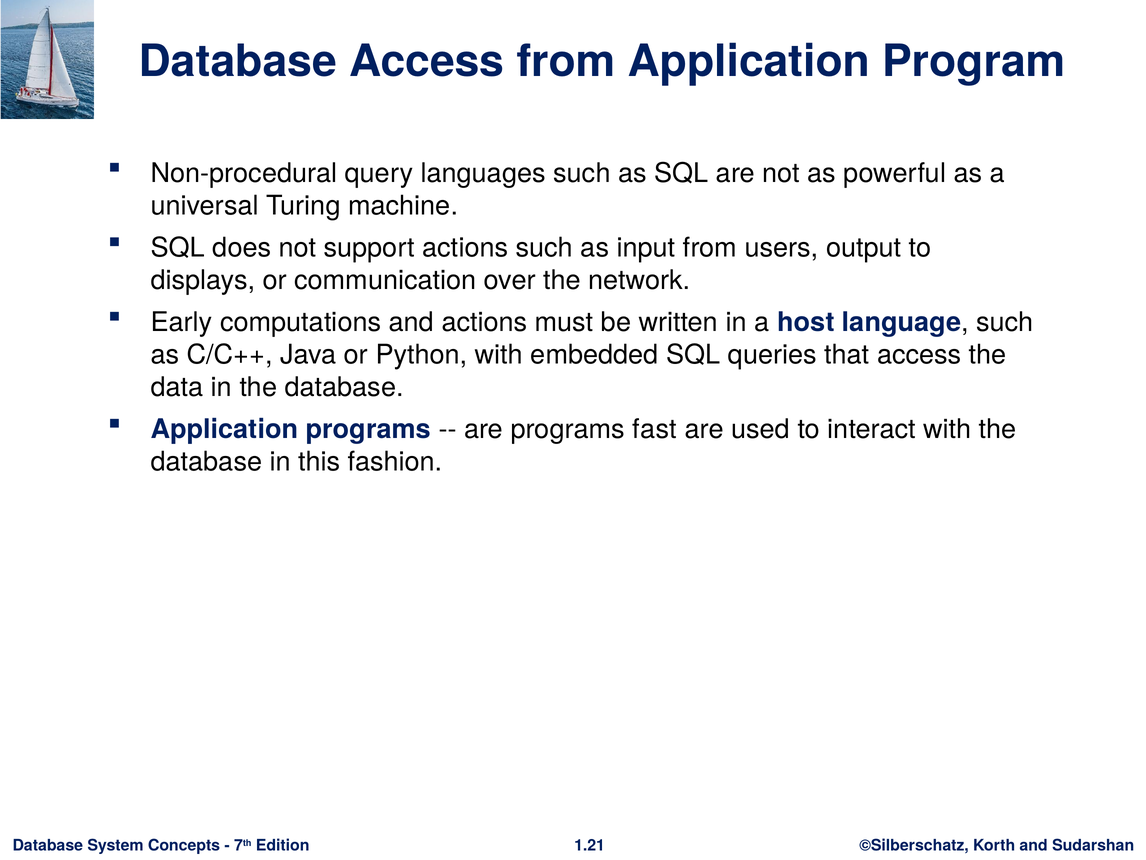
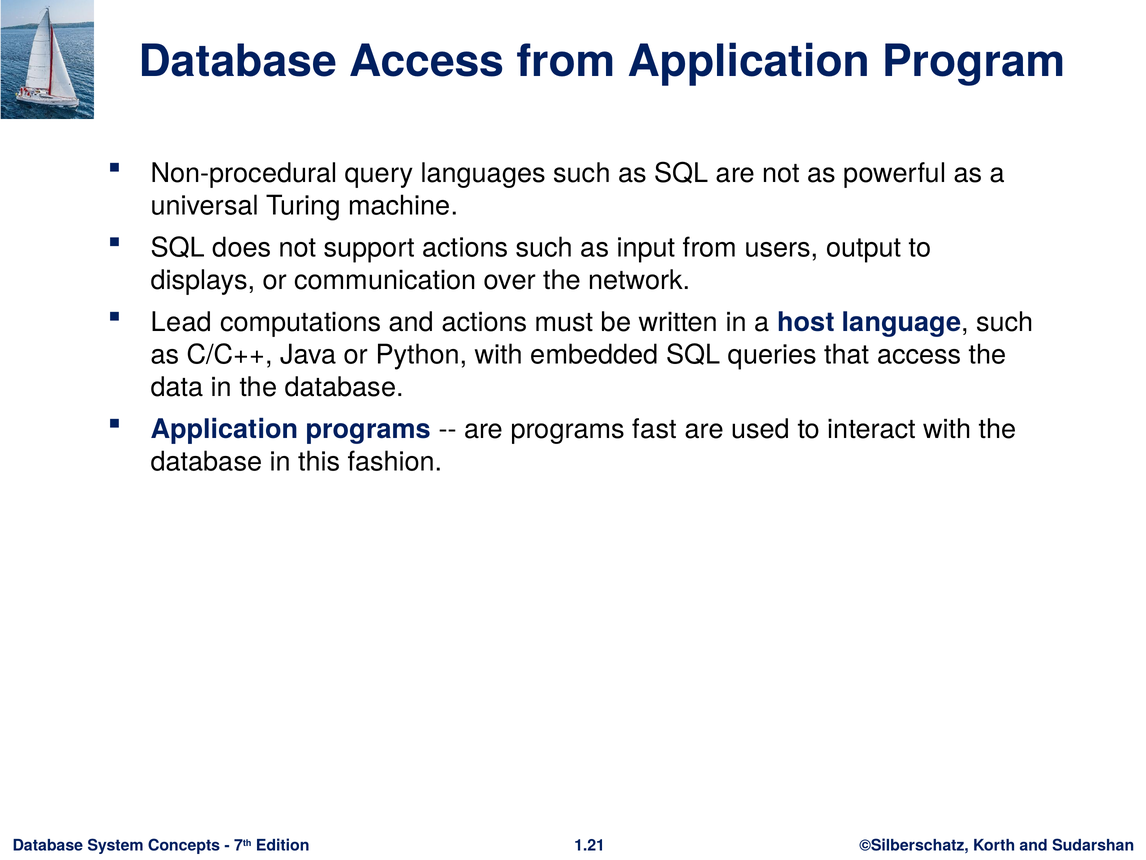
Early: Early -> Lead
